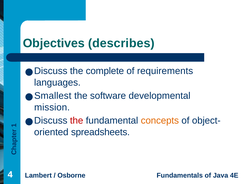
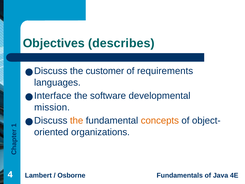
complete: complete -> customer
Smallest: Smallest -> Interface
the at (77, 120) colour: red -> orange
spreadsheets: spreadsheets -> organizations
